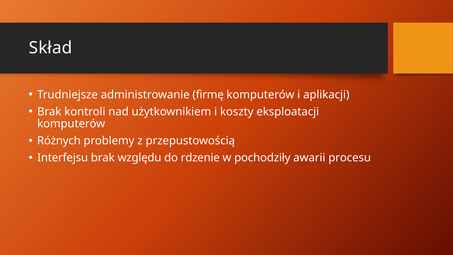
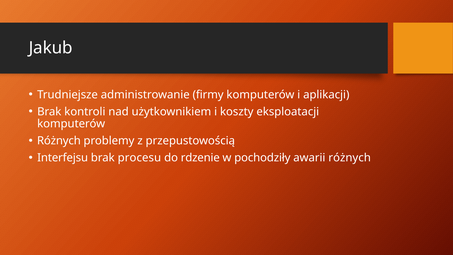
Skład: Skład -> Jakub
firmę: firmę -> firmy
względu: względu -> procesu
awarii procesu: procesu -> różnych
